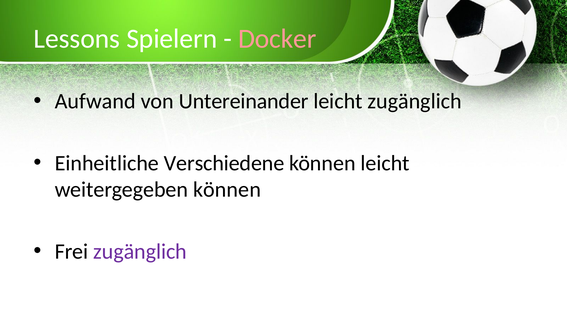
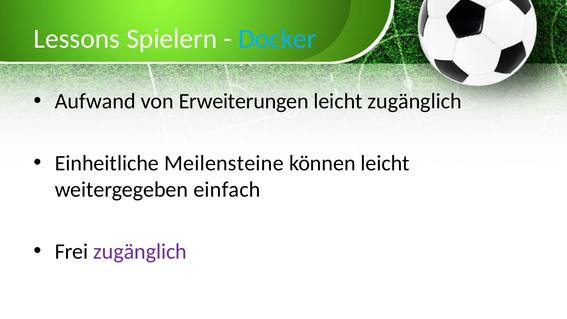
Docker colour: pink -> light blue
Untereinander: Untereinander -> Erweiterungen
Verschiedene: Verschiedene -> Meilensteine
weitergegeben können: können -> einfach
